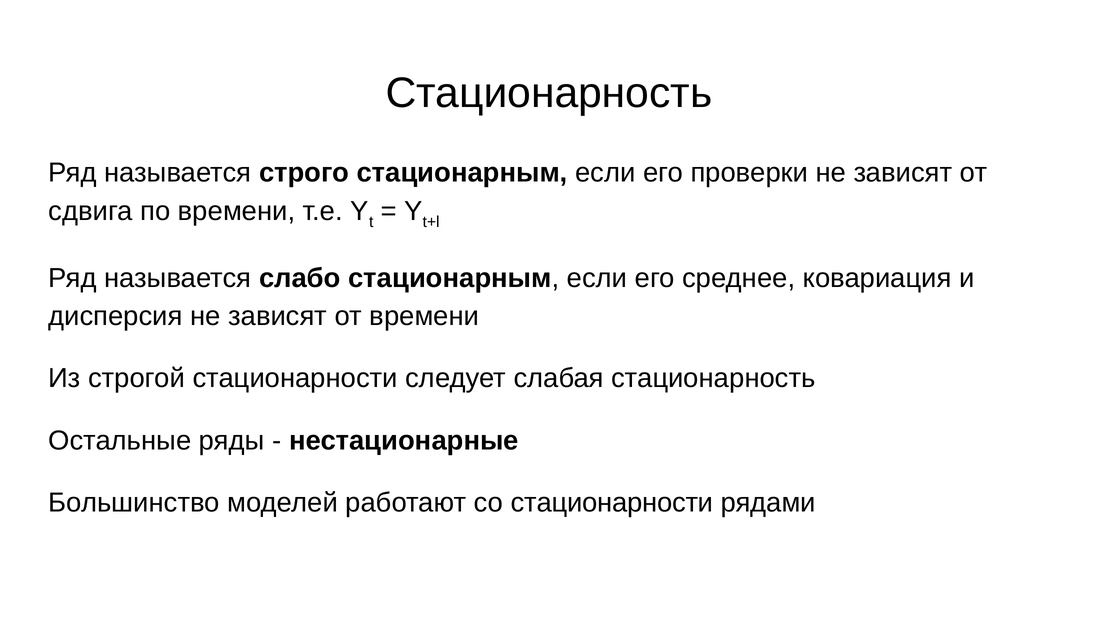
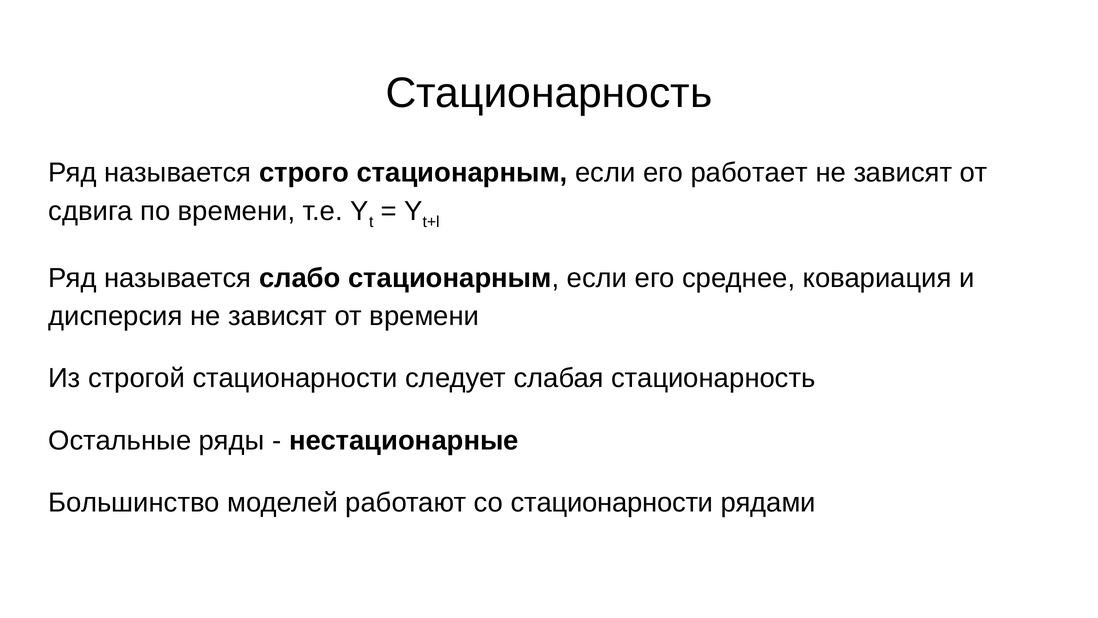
проверки: проверки -> работает
